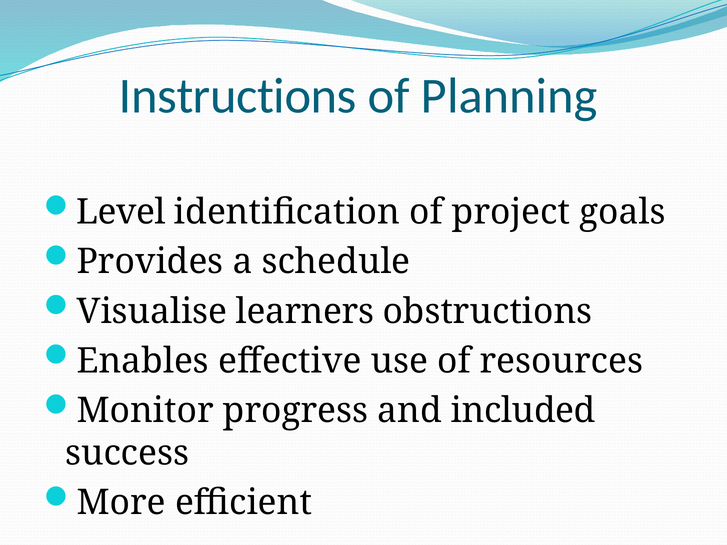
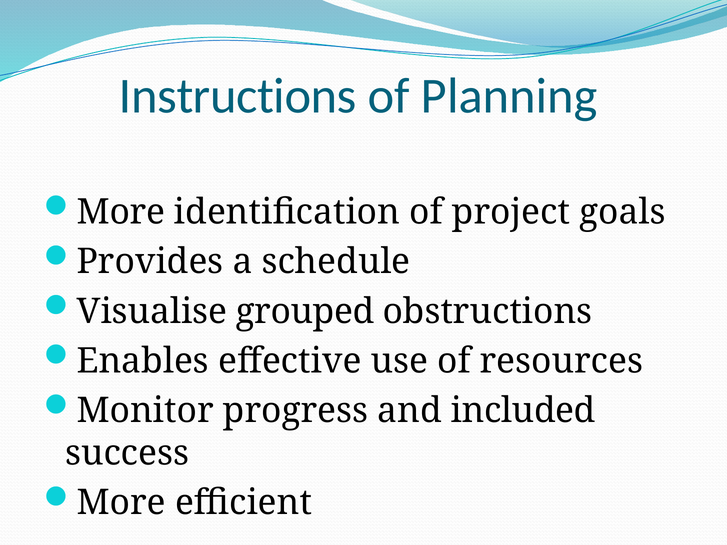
Level at (121, 212): Level -> More
learners: learners -> grouped
